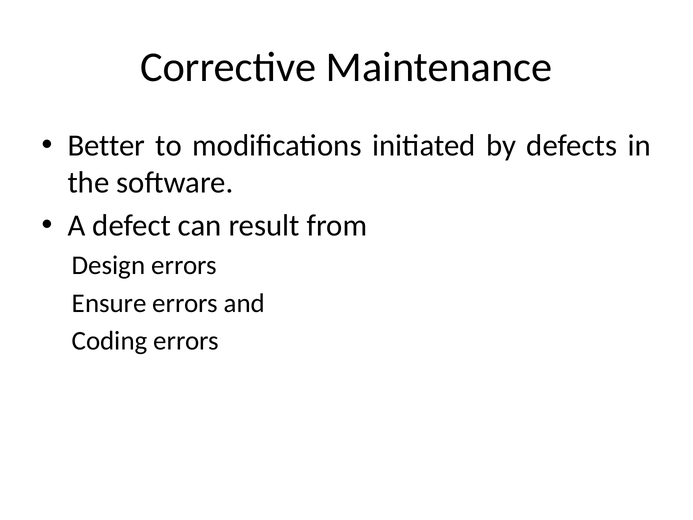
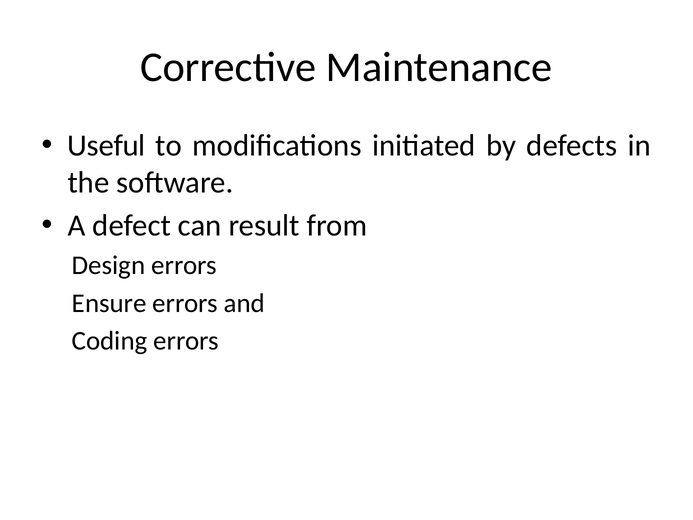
Better: Better -> Useful
